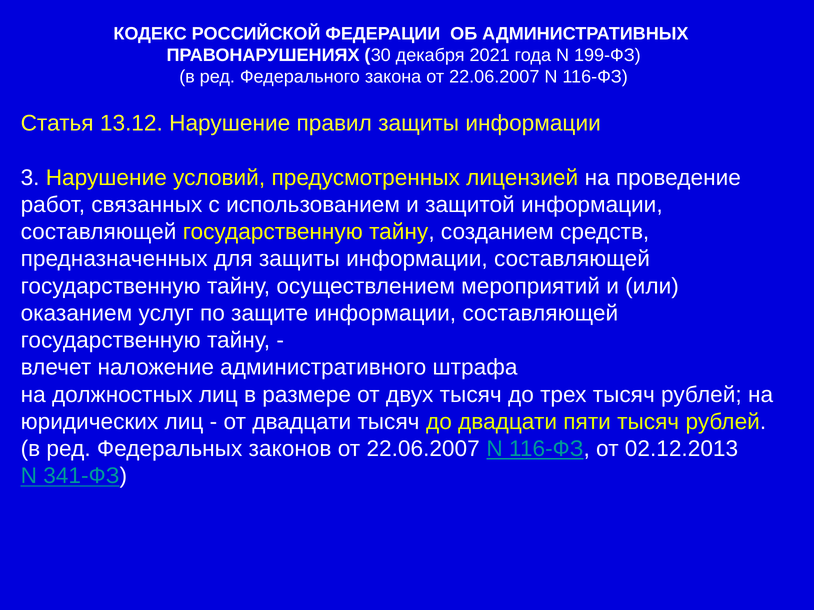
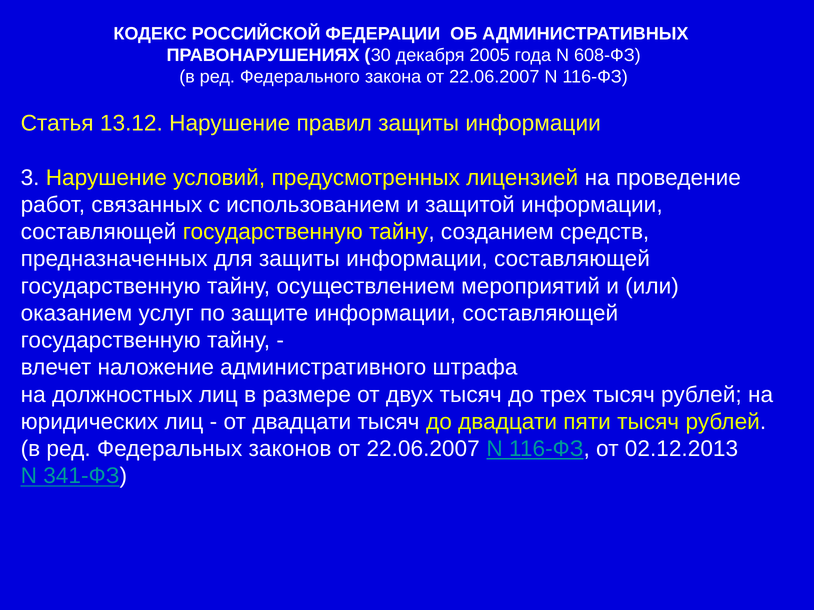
2021: 2021 -> 2005
199-ФЗ: 199-ФЗ -> 608-ФЗ
